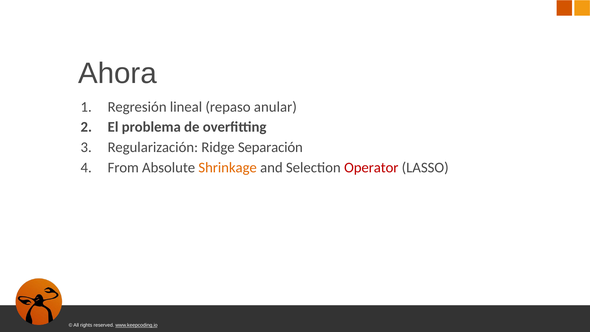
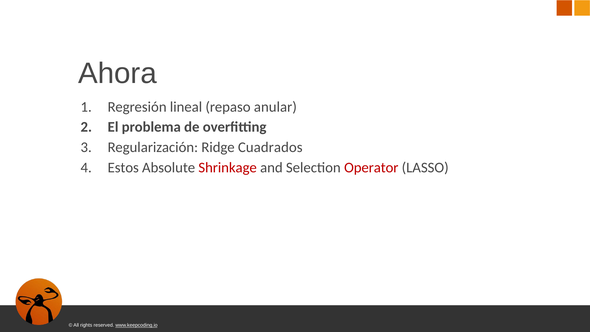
Separación: Separación -> Cuadrados
From: From -> Estos
Shrinkage colour: orange -> red
